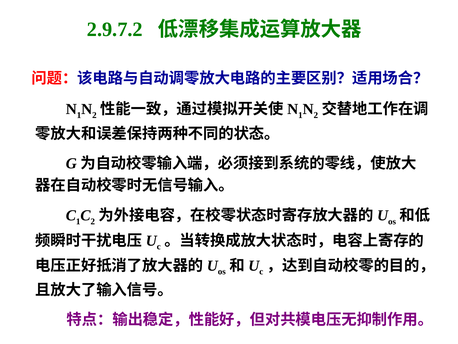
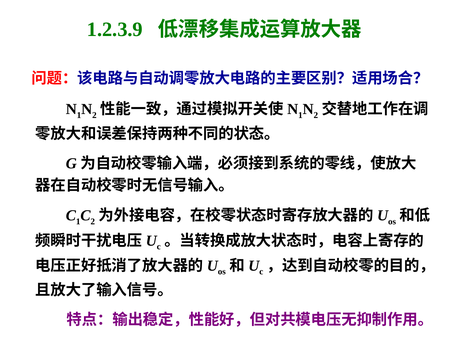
2.9.7.2: 2.9.7.2 -> 1.2.3.9
